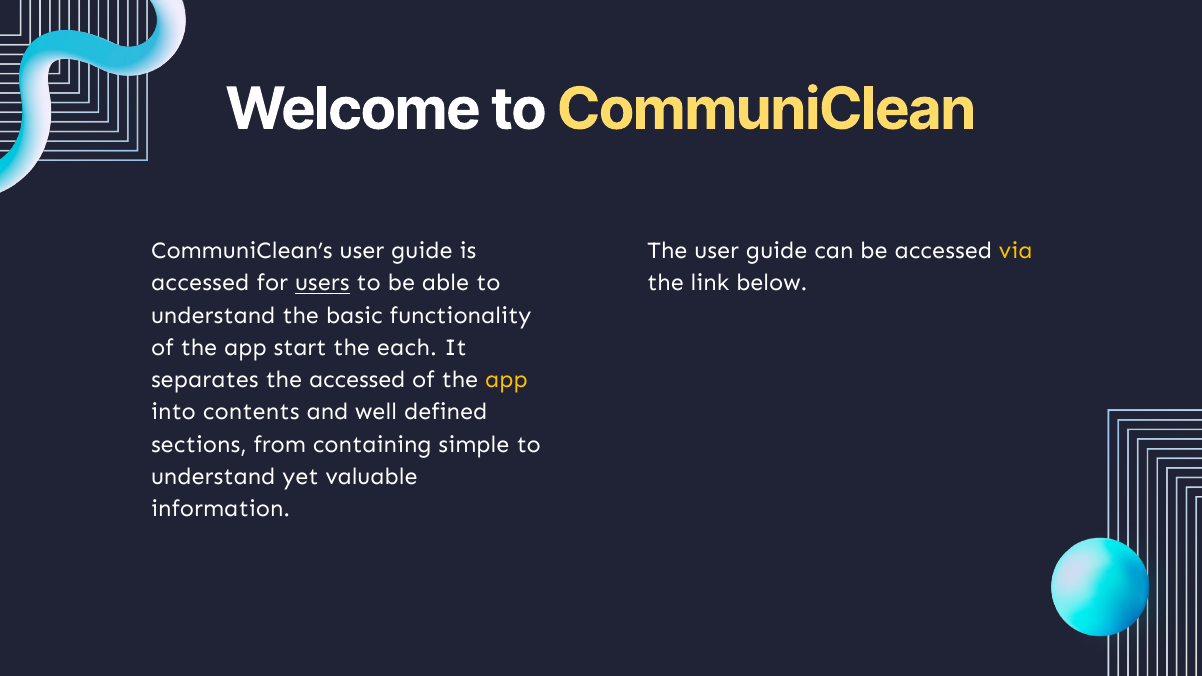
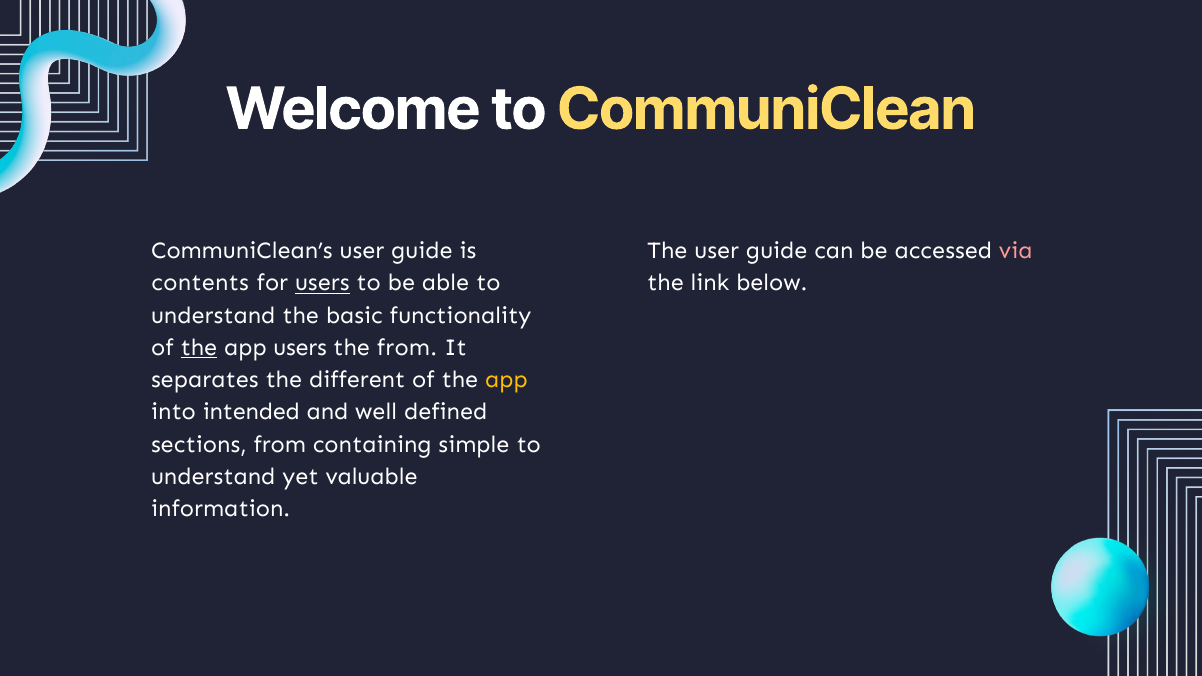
via colour: yellow -> pink
accessed at (200, 283): accessed -> contents
the at (199, 348) underline: none -> present
app start: start -> users
the each: each -> from
the accessed: accessed -> different
contents: contents -> intended
